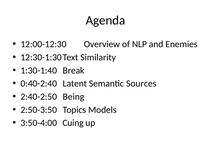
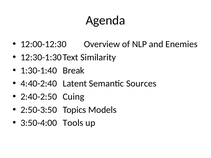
0:40-2:40: 0:40-2:40 -> 4:40-2:40
Being: Being -> Cuing
Cuing: Cuing -> Tools
